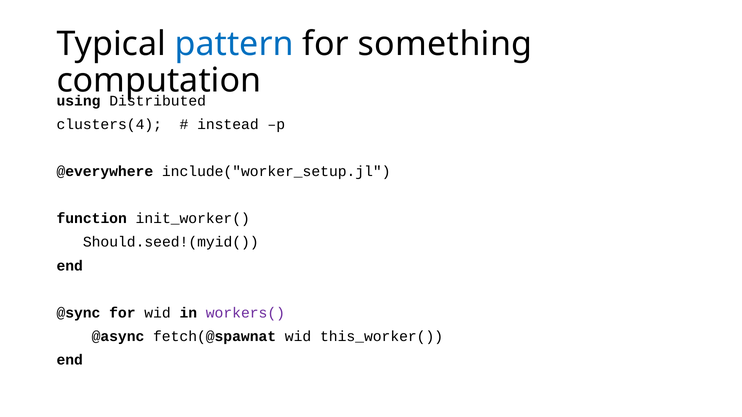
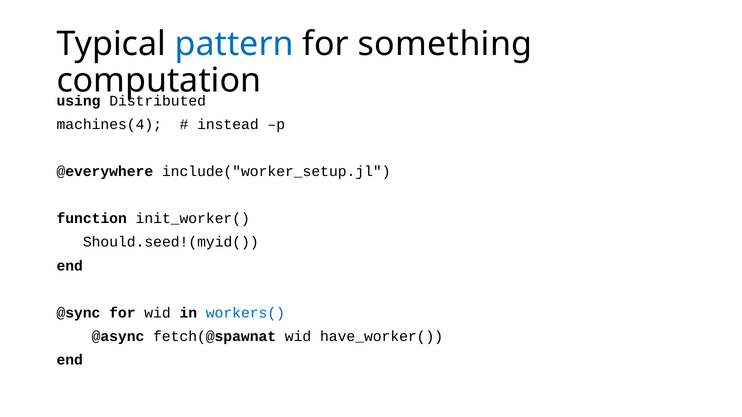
clusters(4: clusters(4 -> machines(4
workers( colour: purple -> blue
this_worker(: this_worker( -> have_worker(
